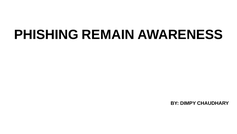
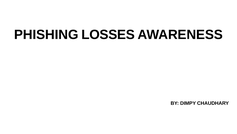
REMAIN: REMAIN -> LOSSES
